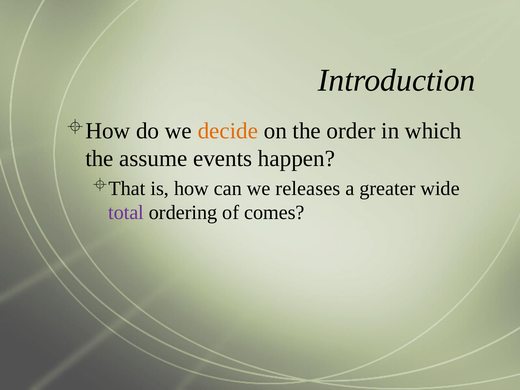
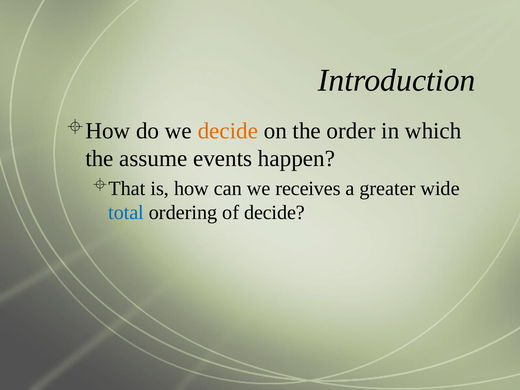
releases: releases -> receives
total colour: purple -> blue
of comes: comes -> decide
